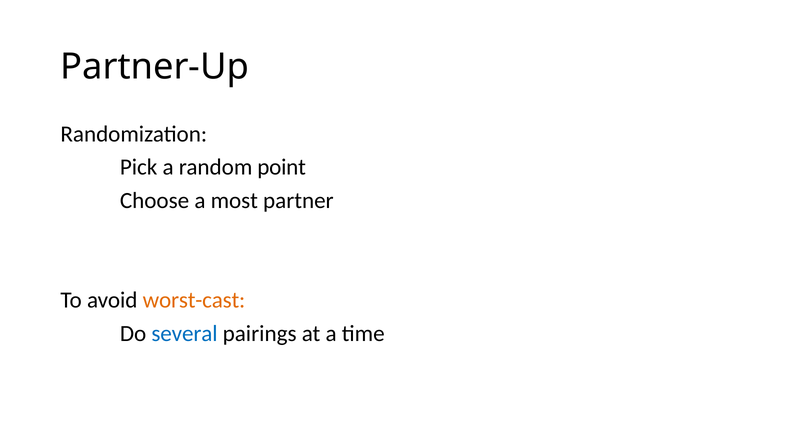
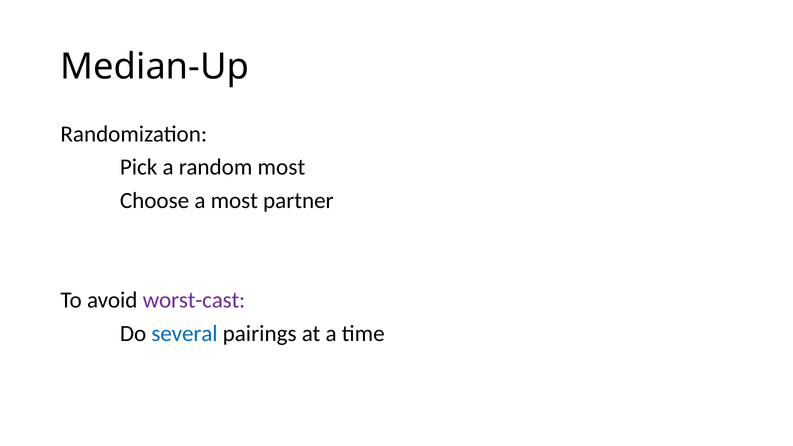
Partner-Up: Partner-Up -> Median-Up
random point: point -> most
worst-cast colour: orange -> purple
